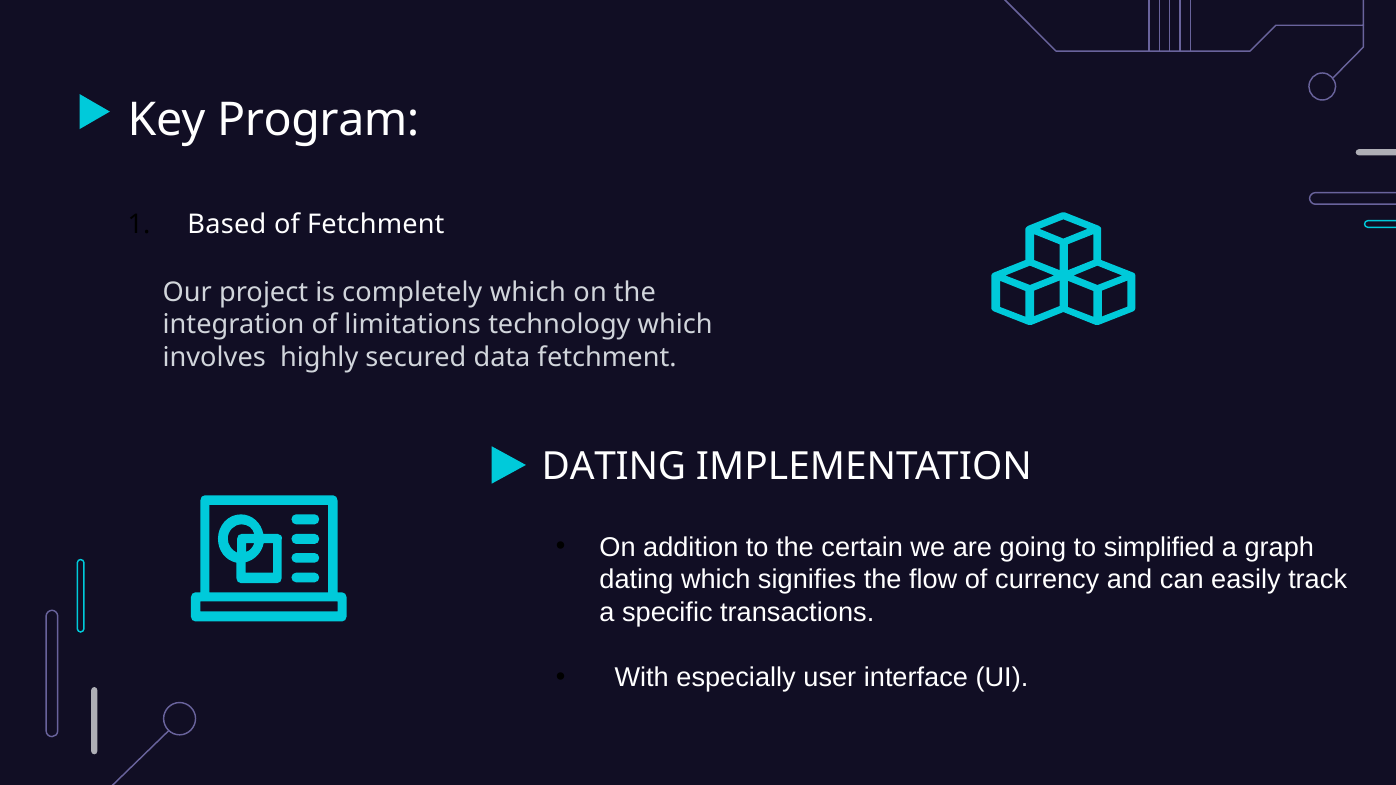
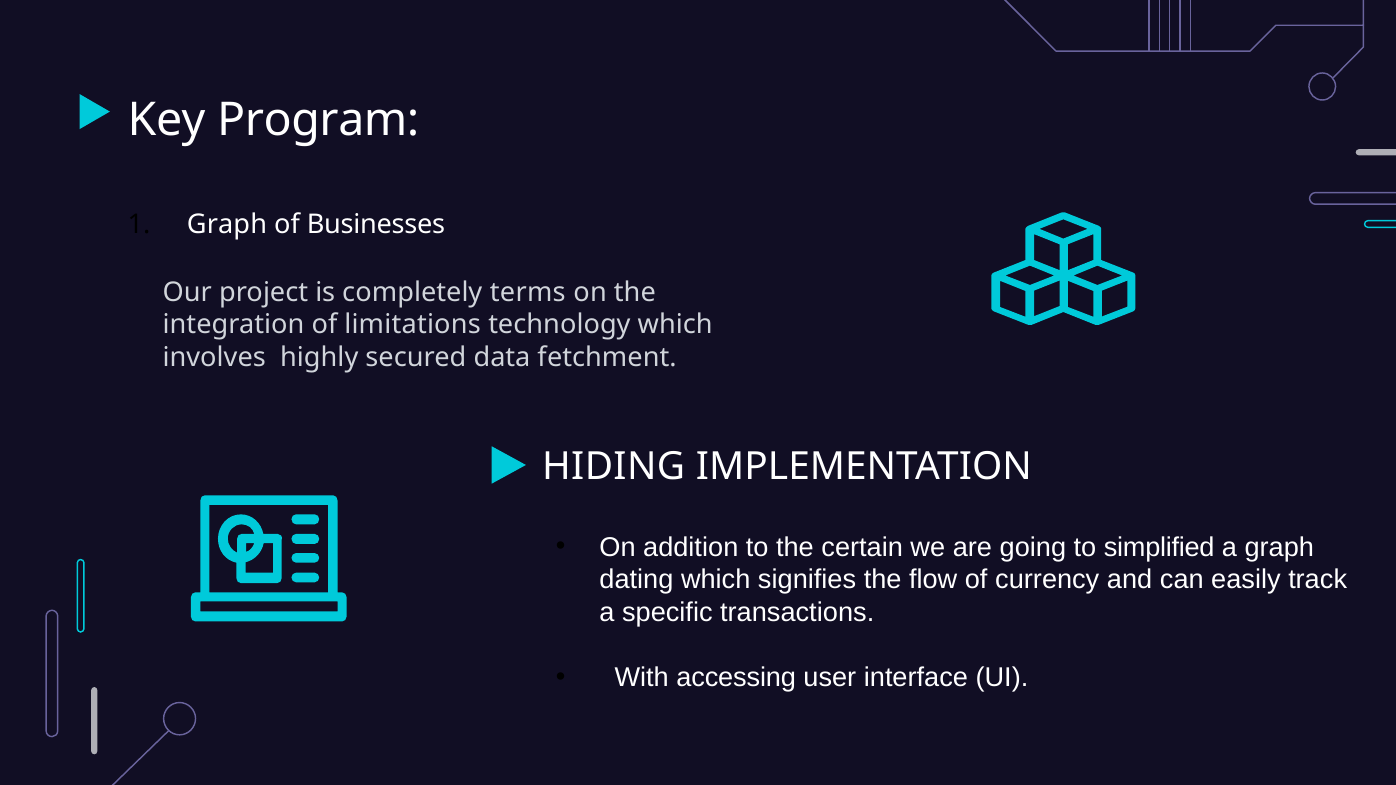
Based at (227, 225): Based -> Graph
of Fetchment: Fetchment -> Businesses
completely which: which -> terms
DATING at (614, 467): DATING -> HIDING
especially: especially -> accessing
